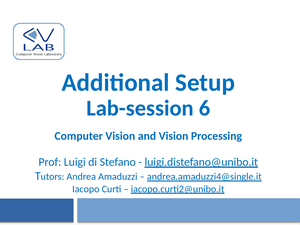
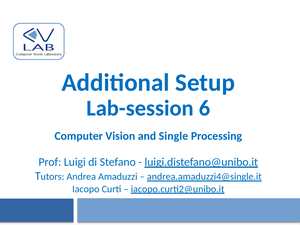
and Vision: Vision -> Single
